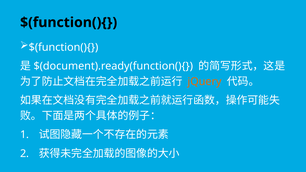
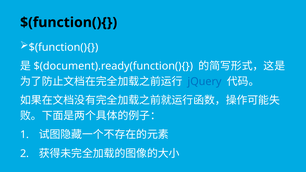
jQuery colour: orange -> blue
